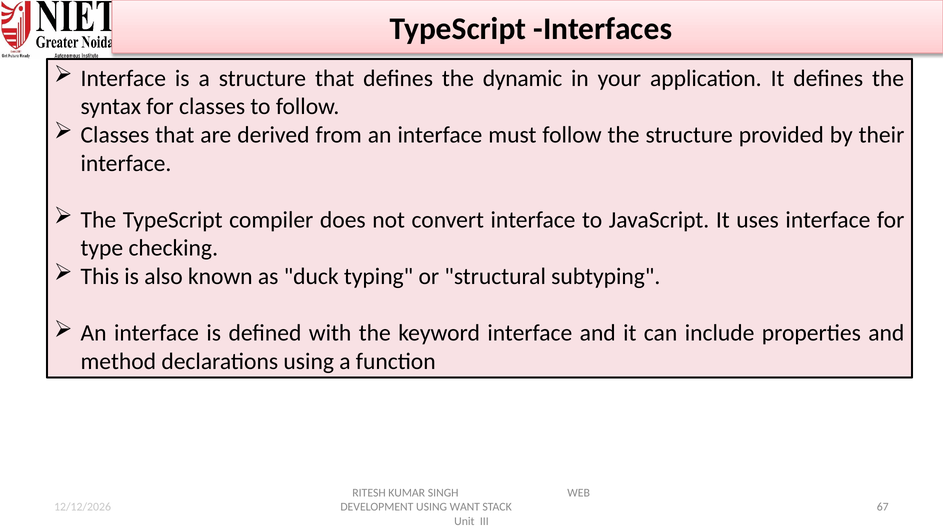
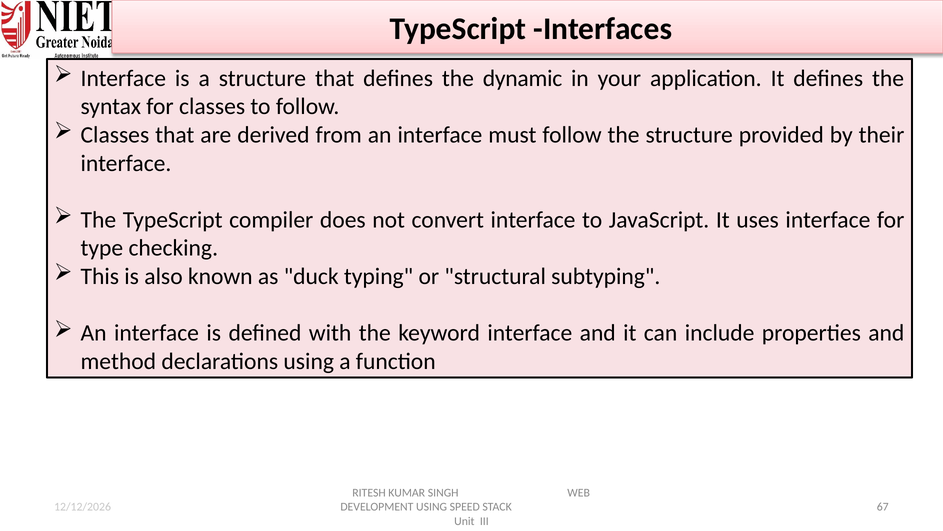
WANT: WANT -> SPEED
